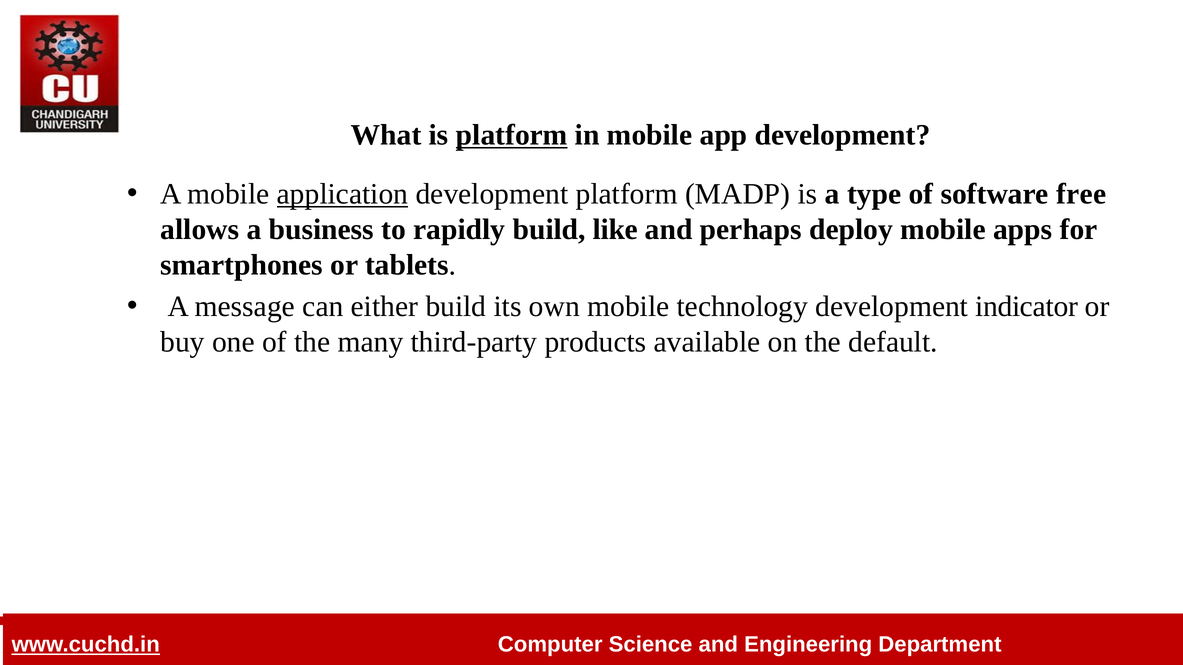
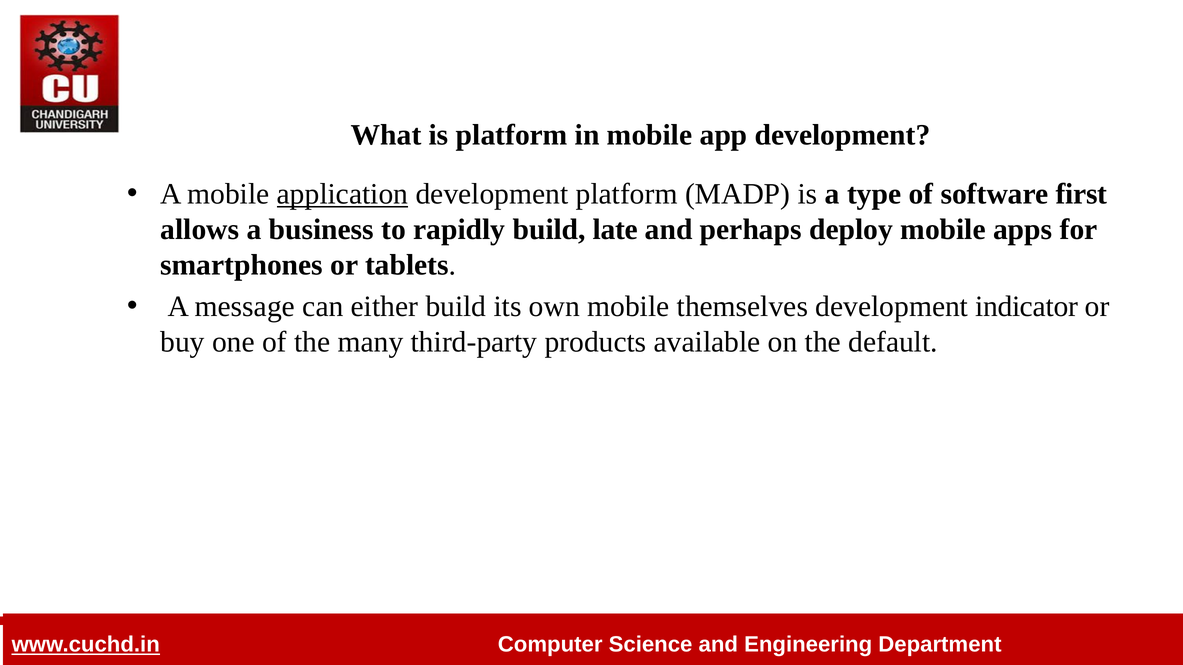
platform at (512, 135) underline: present -> none
free: free -> first
like: like -> late
technology: technology -> themselves
